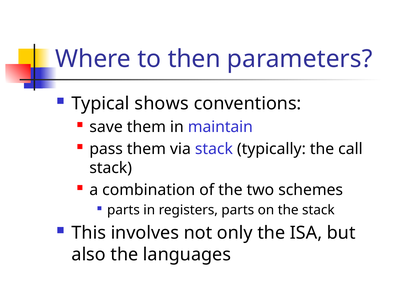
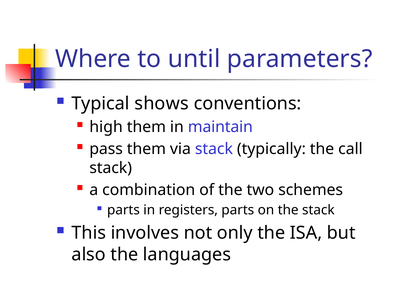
then: then -> until
save: save -> high
